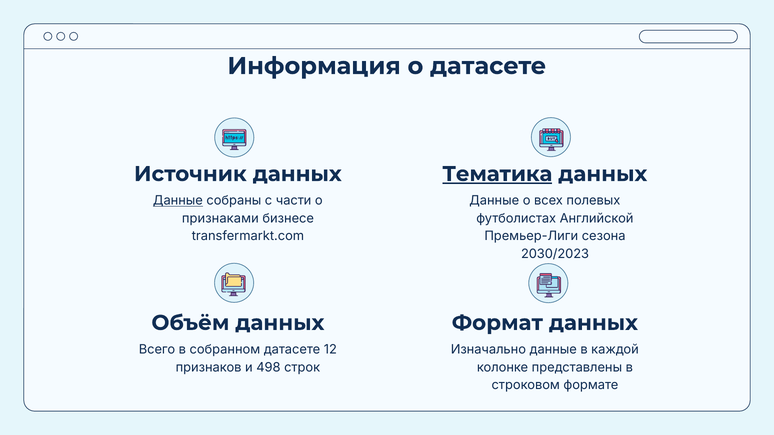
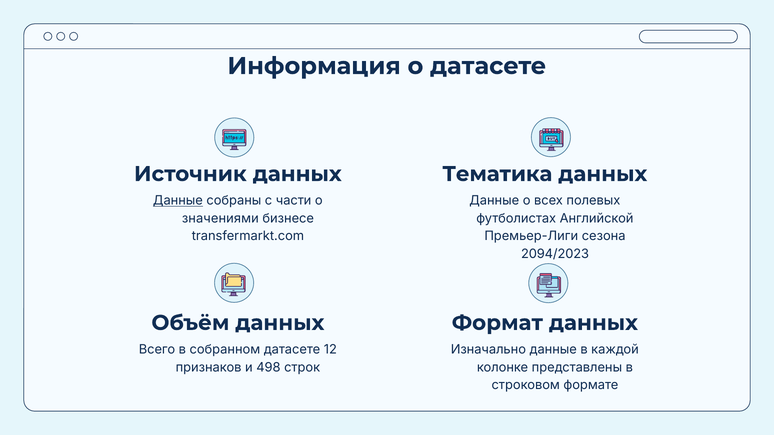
Тематика underline: present -> none
признаками: признаками -> значениями
2030/2023: 2030/2023 -> 2094/2023
